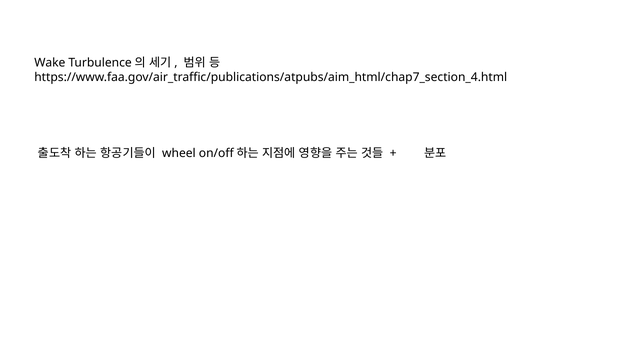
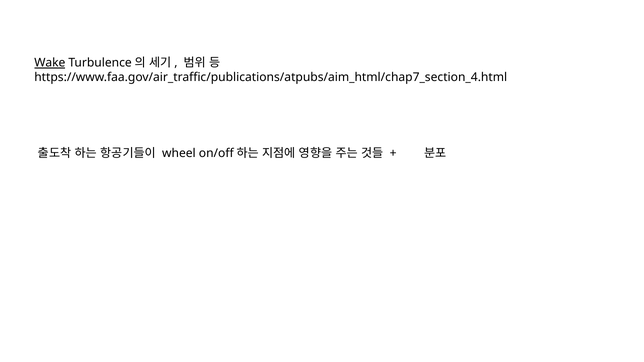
Wake underline: none -> present
